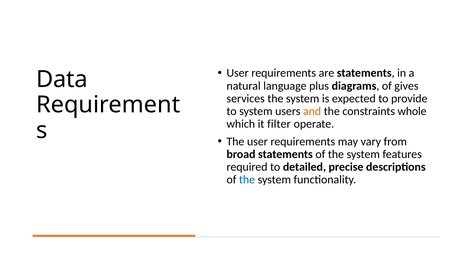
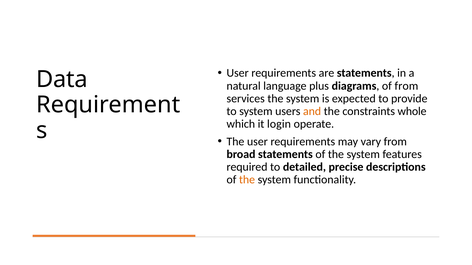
of gives: gives -> from
filter: filter -> login
the at (247, 180) colour: blue -> orange
